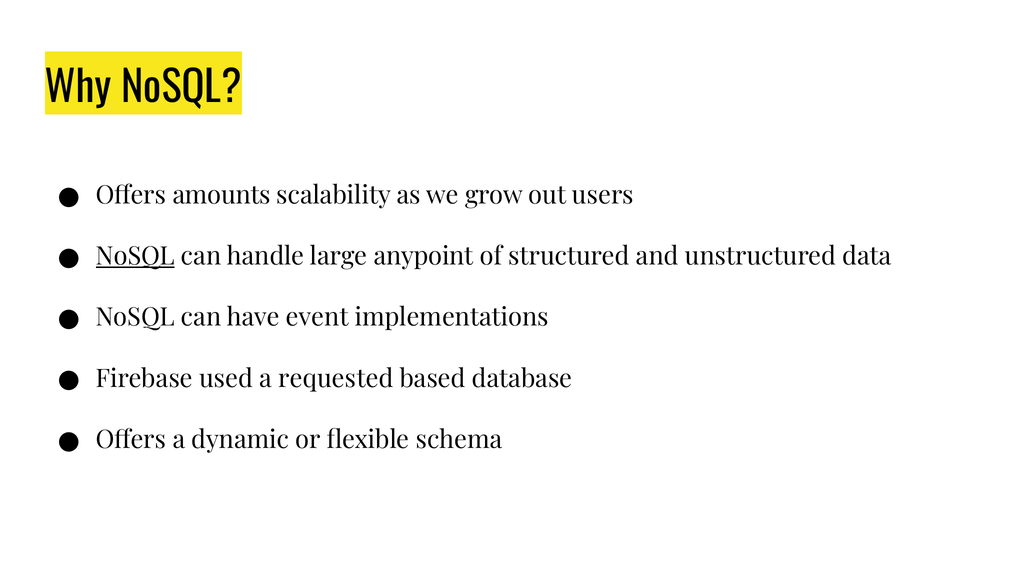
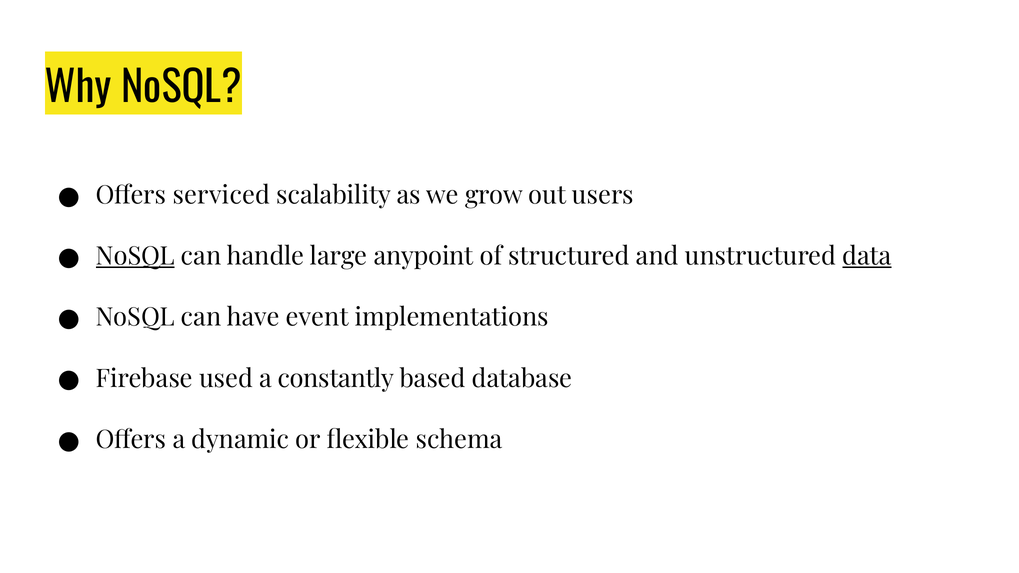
amounts: amounts -> serviced
data underline: none -> present
requested: requested -> constantly
